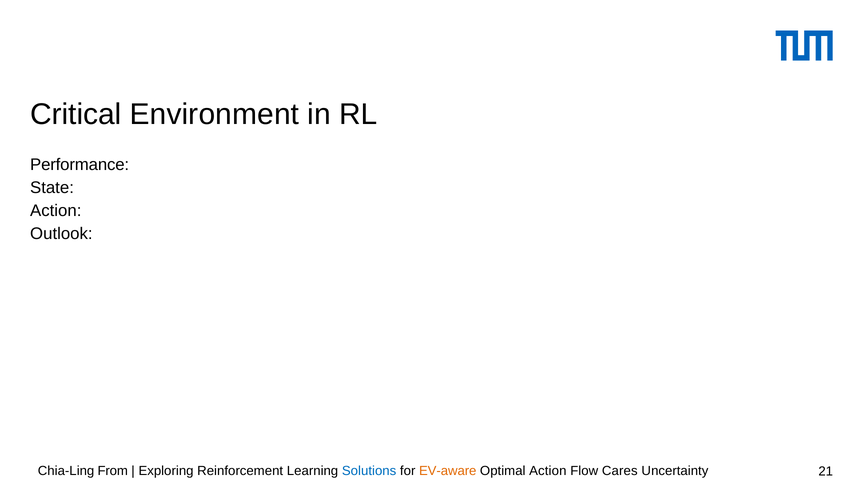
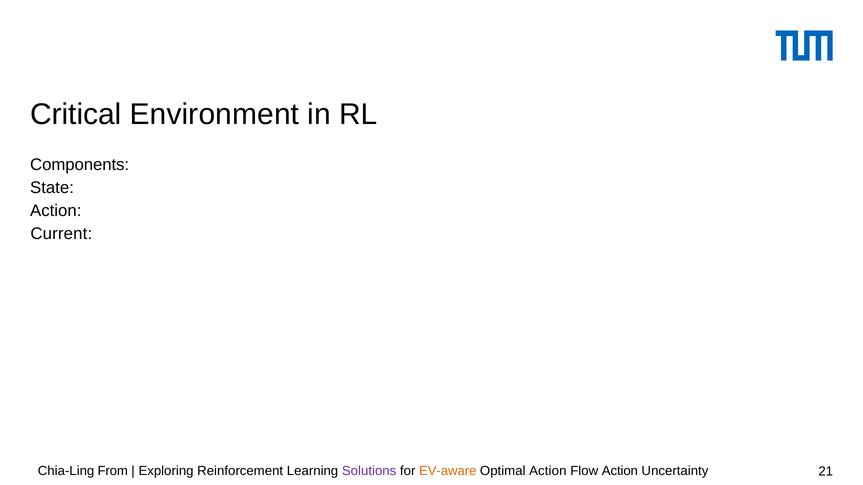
Performance: Performance -> Components
Outlook: Outlook -> Current
Solutions colour: blue -> purple
Flow Cares: Cares -> Action
